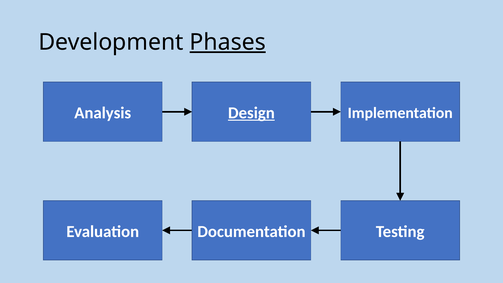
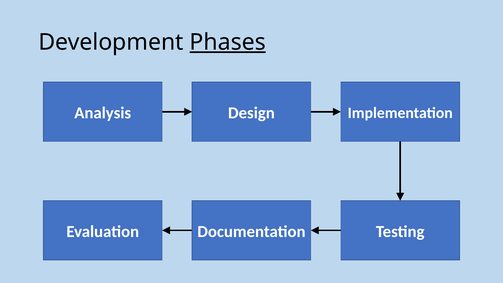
Design underline: present -> none
